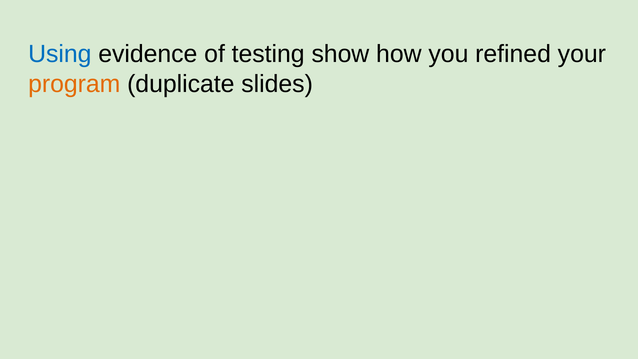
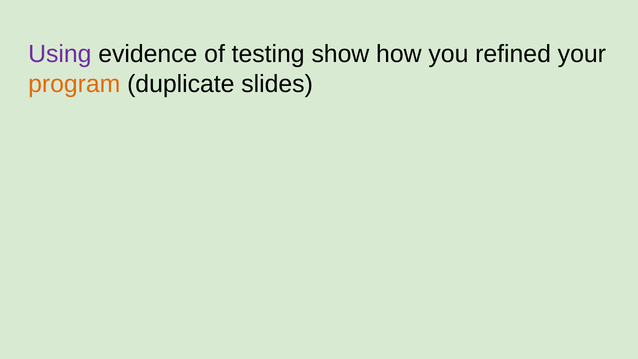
Using colour: blue -> purple
